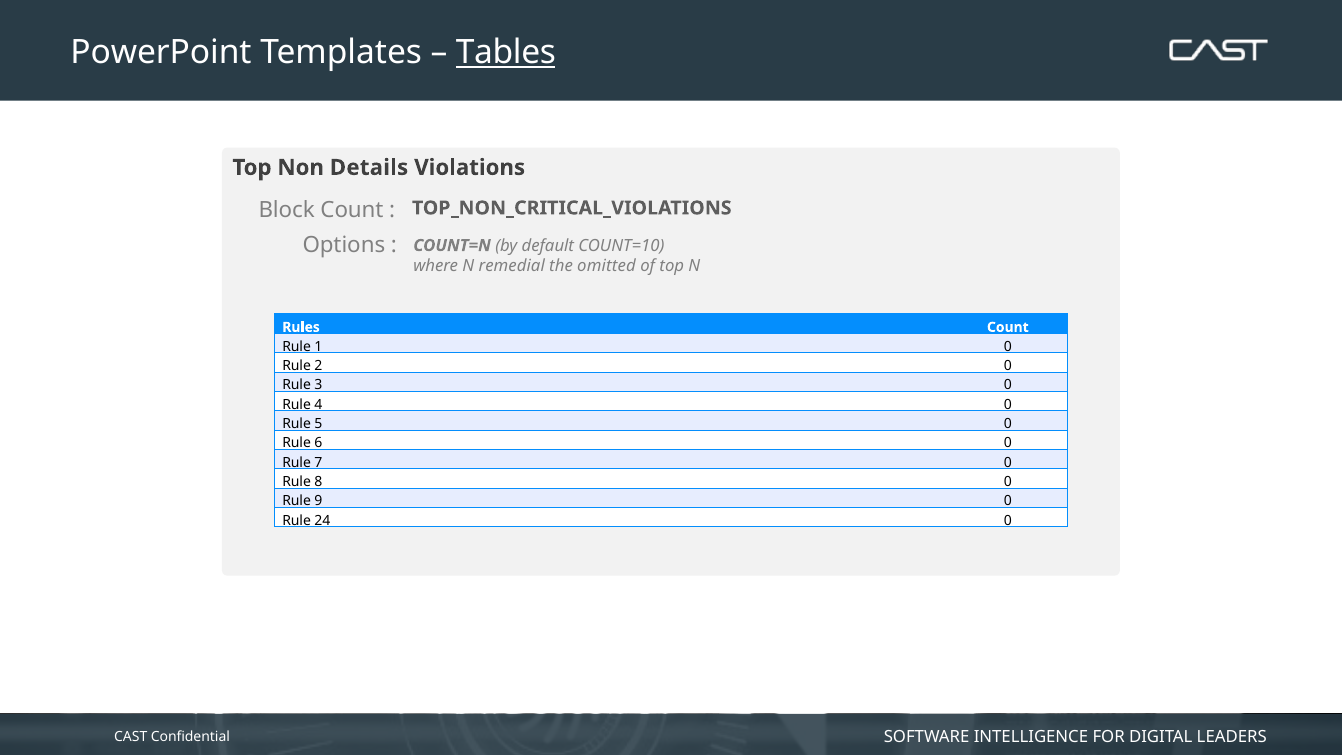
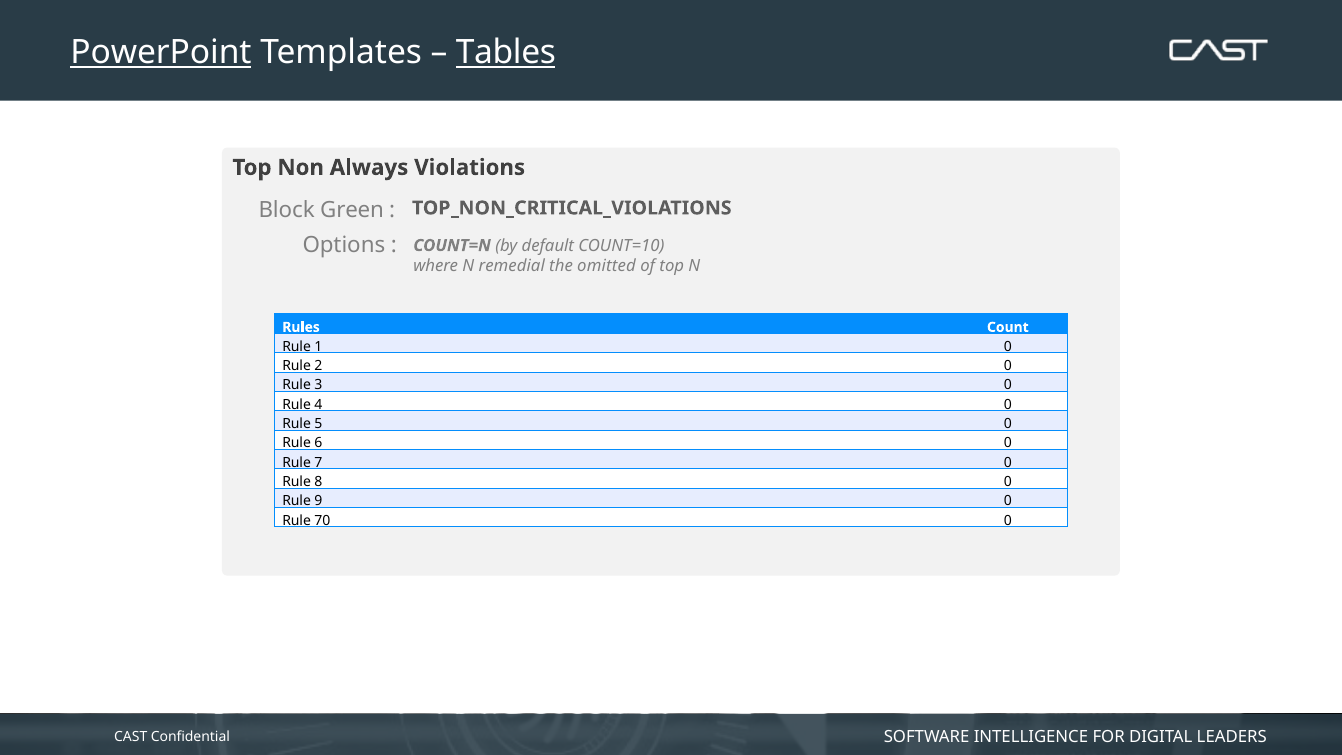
PowerPoint underline: none -> present
Details: Details -> Always
Block Count: Count -> Green
24: 24 -> 70
